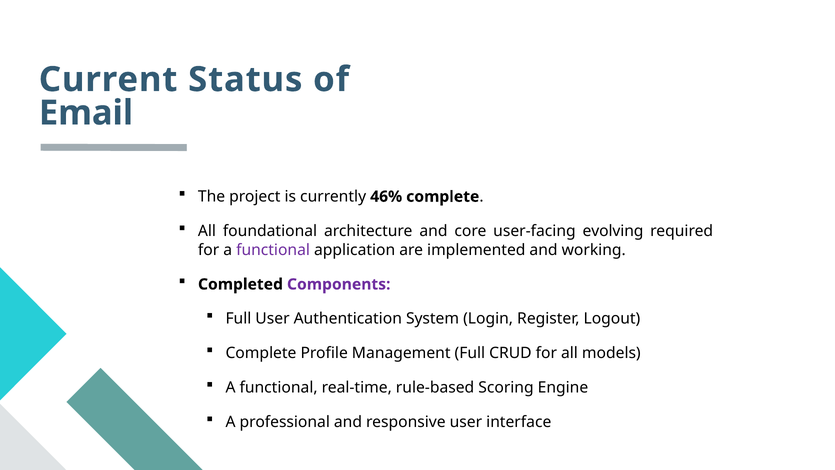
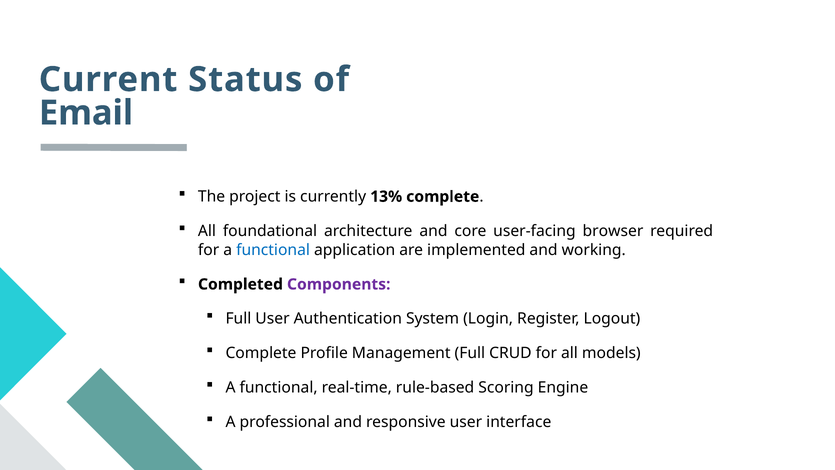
46%: 46% -> 13%
evolving: evolving -> browser
functional at (273, 250) colour: purple -> blue
